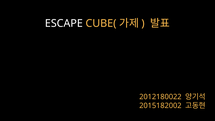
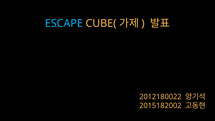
ESCAPE colour: white -> light blue
